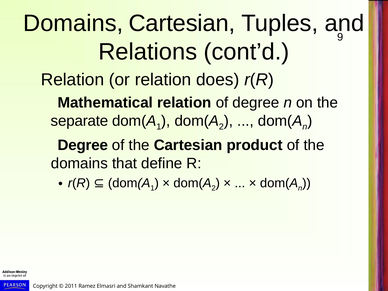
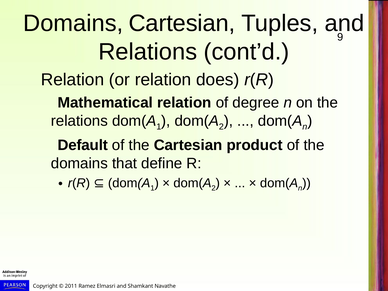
separate at (79, 121): separate -> relations
Degree at (83, 145): Degree -> Default
